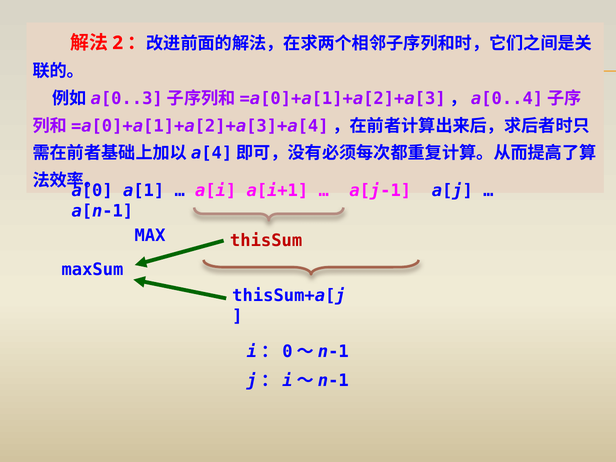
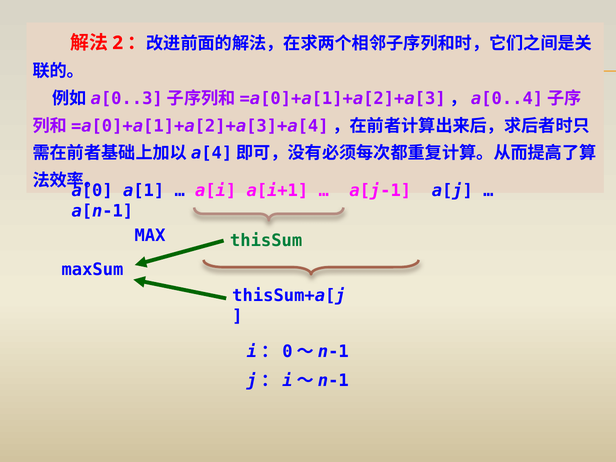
thisSum colour: red -> green
